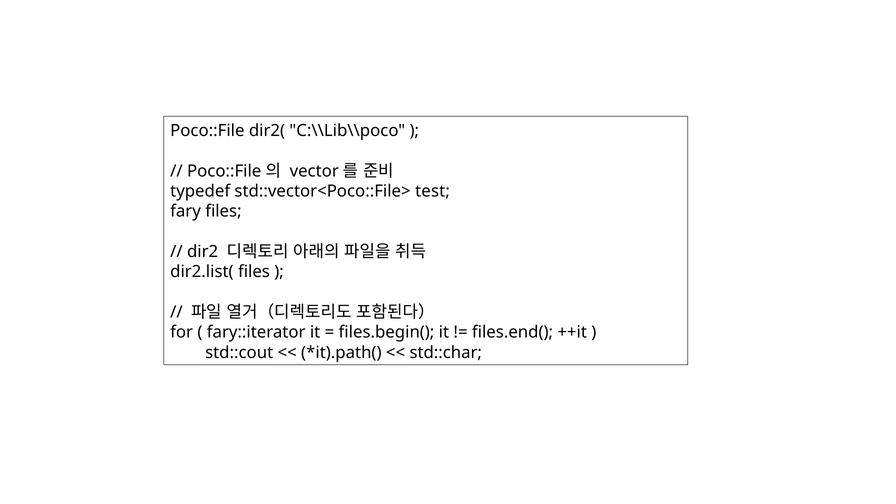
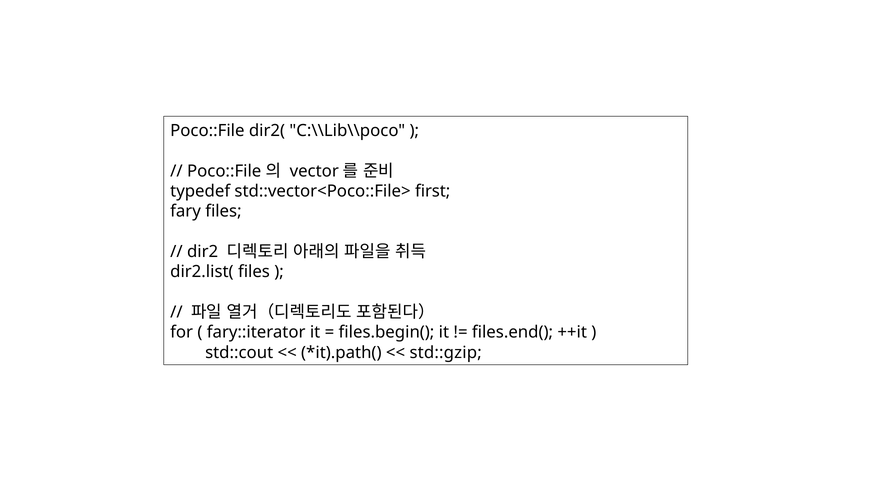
test: test -> first
std::char: std::char -> std::gzip
